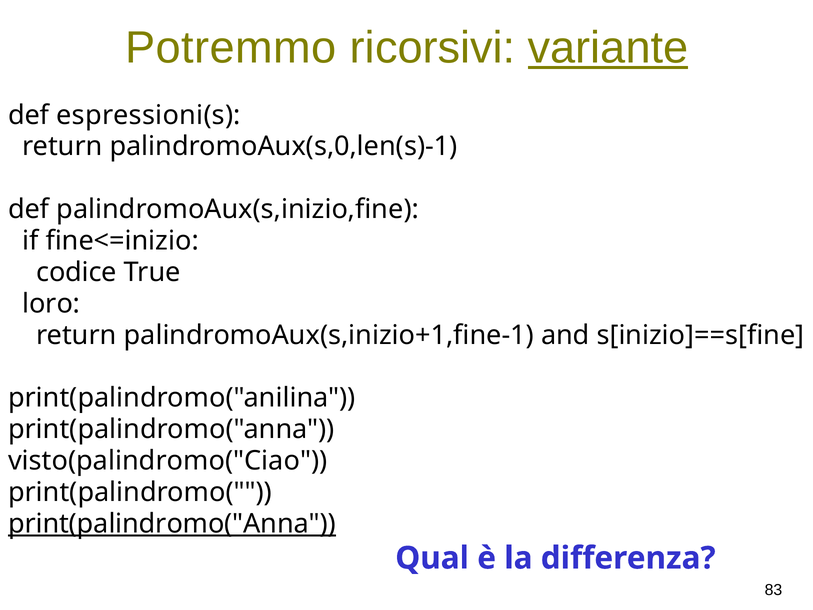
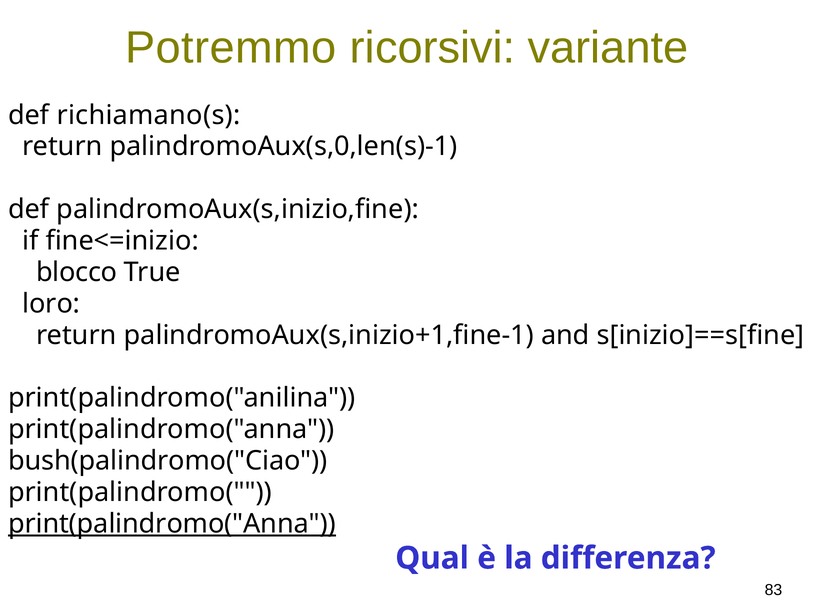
variante underline: present -> none
espressioni(s: espressioni(s -> richiamano(s
codice: codice -> blocco
visto(palindromo("Ciao: visto(palindromo("Ciao -> bush(palindromo("Ciao
